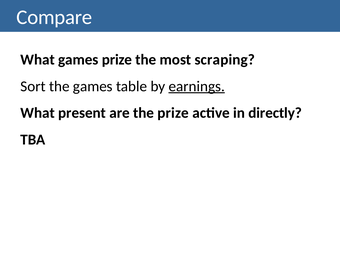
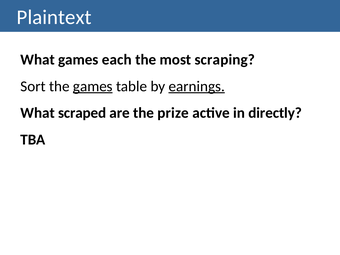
Compare: Compare -> Plaintext
games prize: prize -> each
games at (93, 86) underline: none -> present
present: present -> scraped
